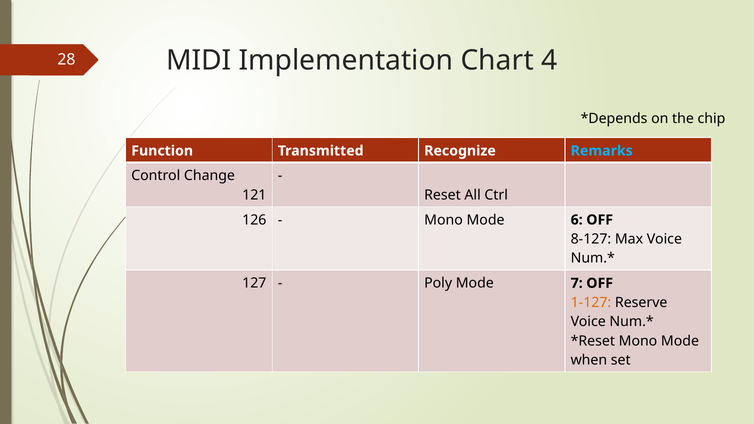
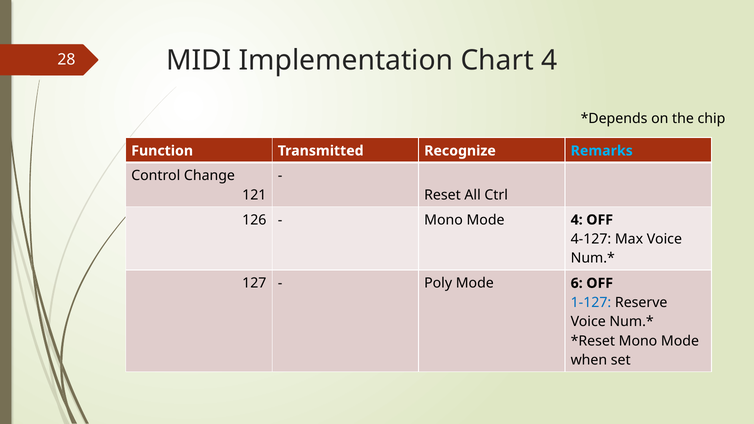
Mode 6: 6 -> 4
8-127: 8-127 -> 4-127
7: 7 -> 6
1-127 colour: orange -> blue
